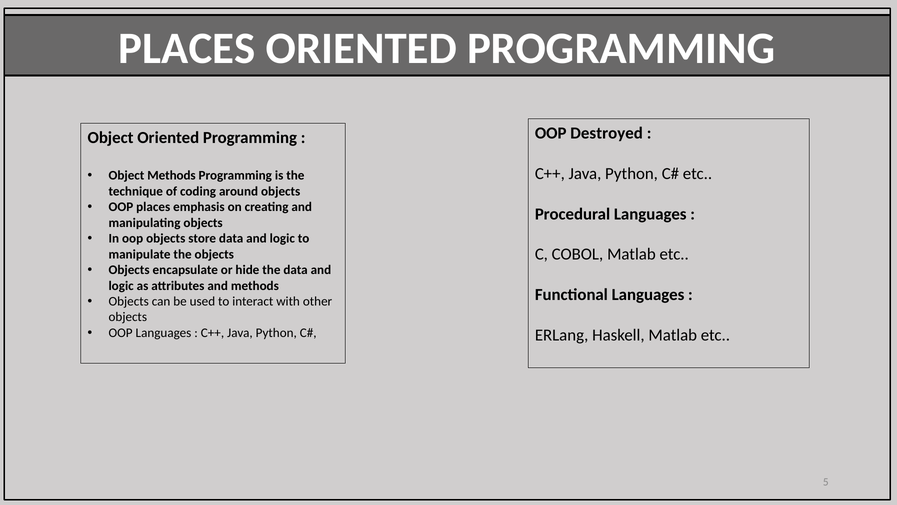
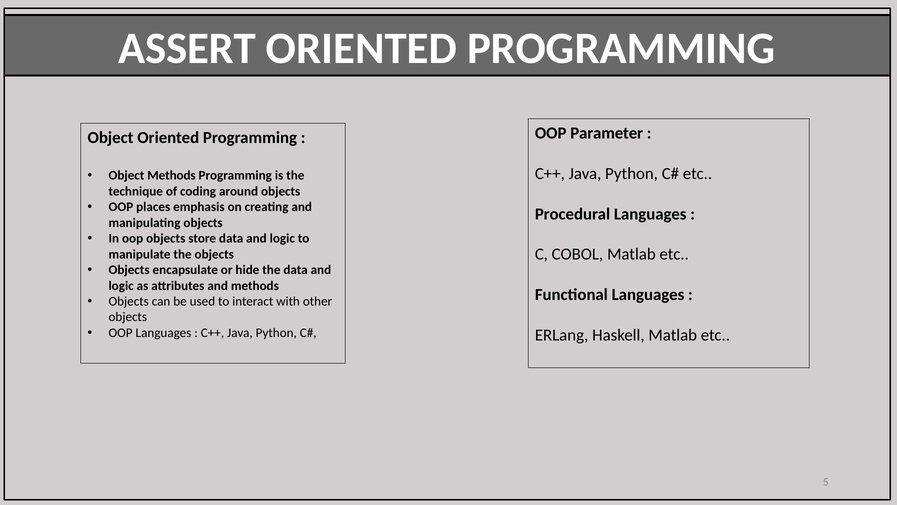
PLACES at (187, 48): PLACES -> ASSERT
Destroyed: Destroyed -> Parameter
